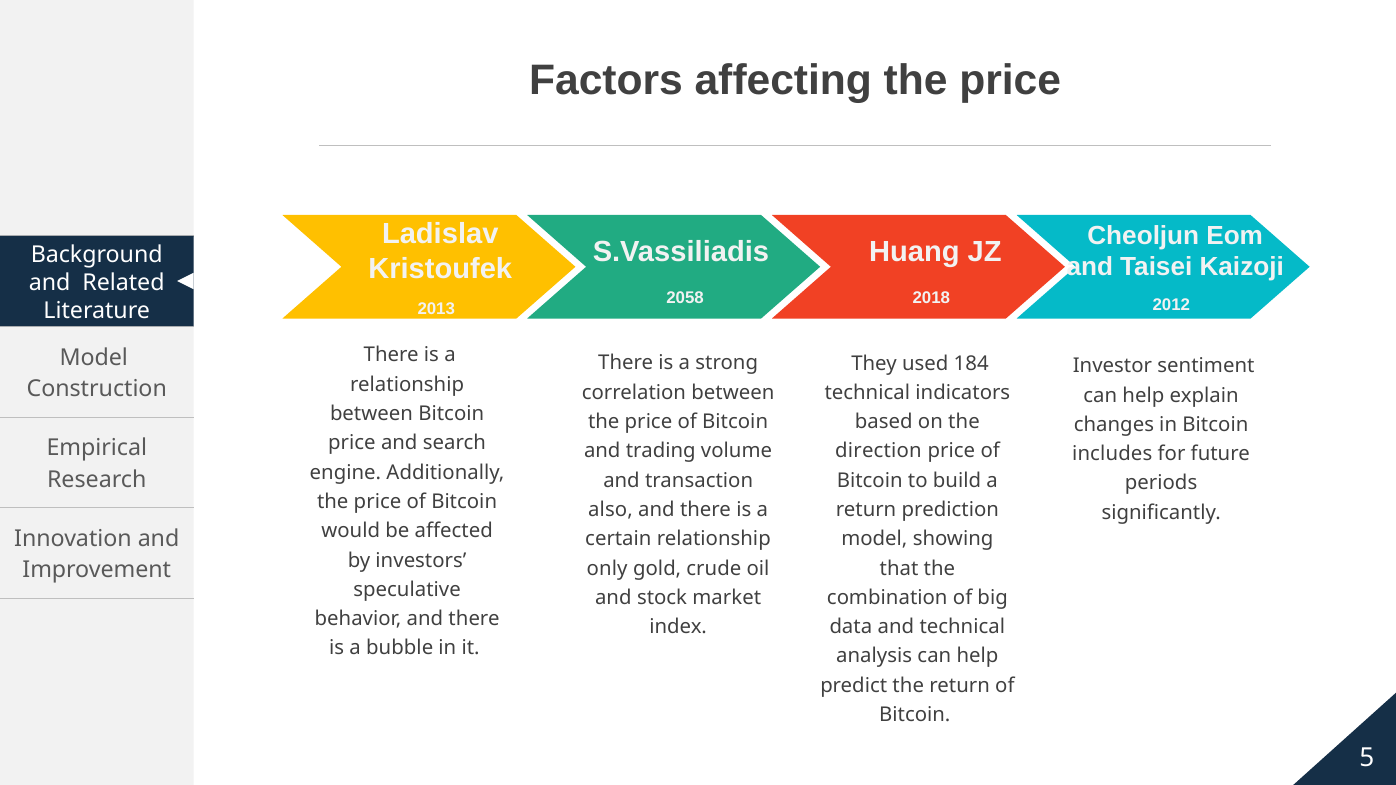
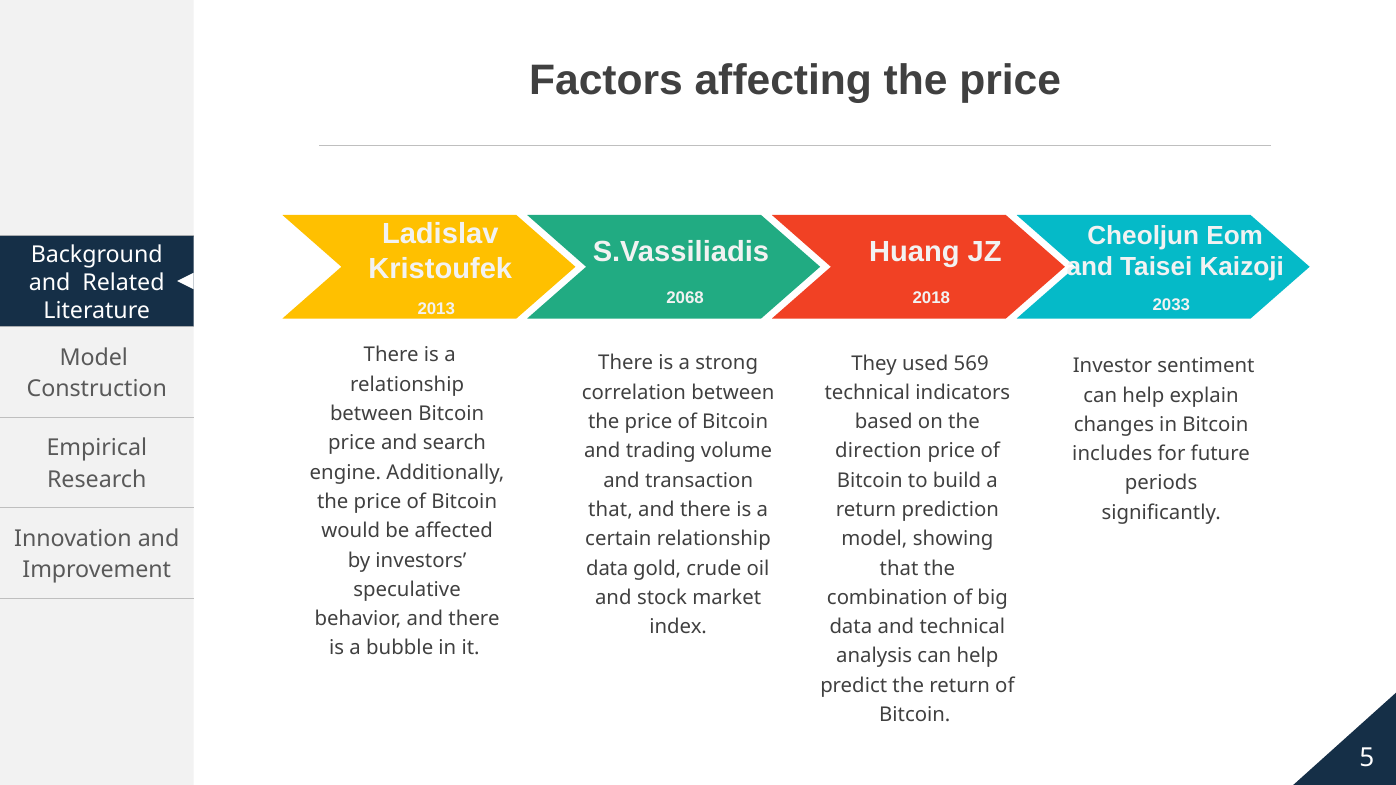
2058: 2058 -> 2068
2012: 2012 -> 2033
184: 184 -> 569
also at (610, 510): also -> that
only at (607, 569): only -> data
